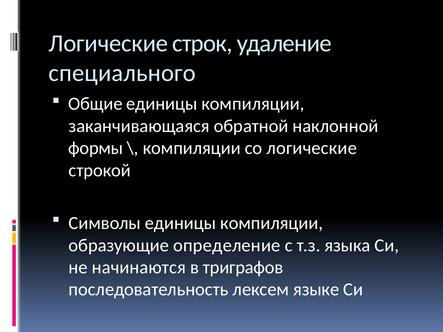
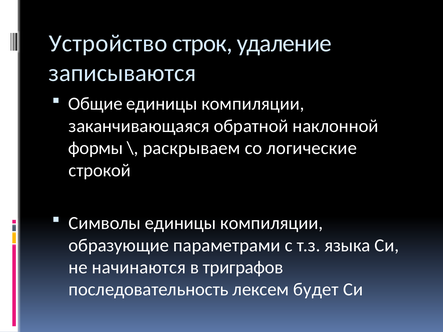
Логические at (108, 43): Логические -> Устройство
специального: специального -> записываются
компиляции at (192, 148): компиляции -> раскрываем
определение: определение -> параметрами
языке: языке -> будет
